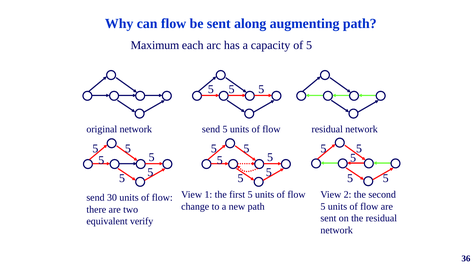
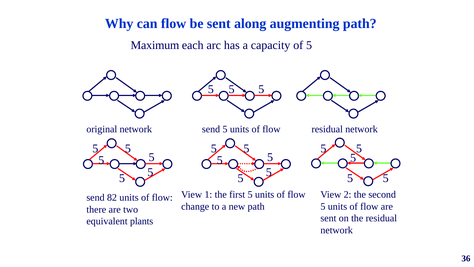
30: 30 -> 82
verify: verify -> plants
